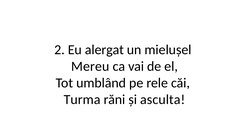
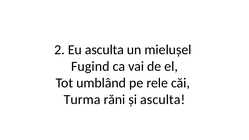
Eu alergat: alergat -> asculta
Mereu: Mereu -> Fugind
